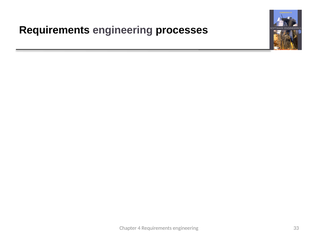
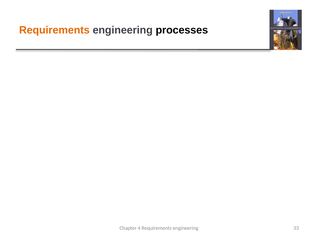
Requirements at (54, 30) colour: black -> orange
